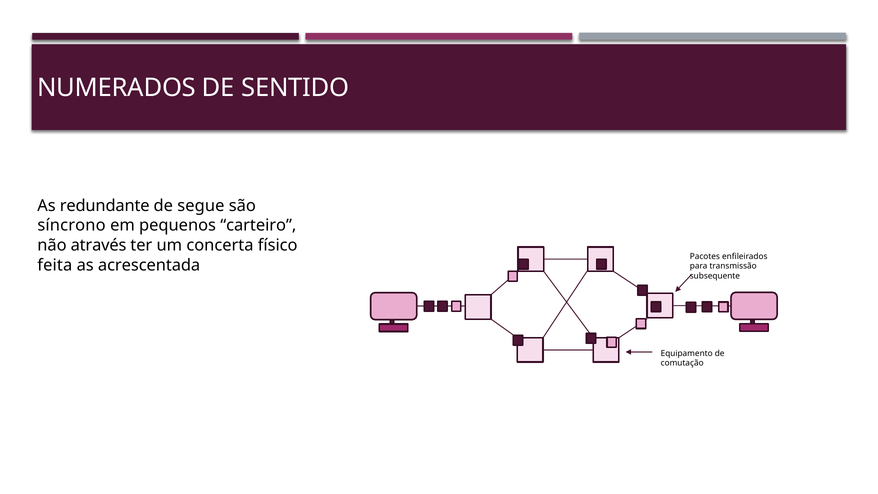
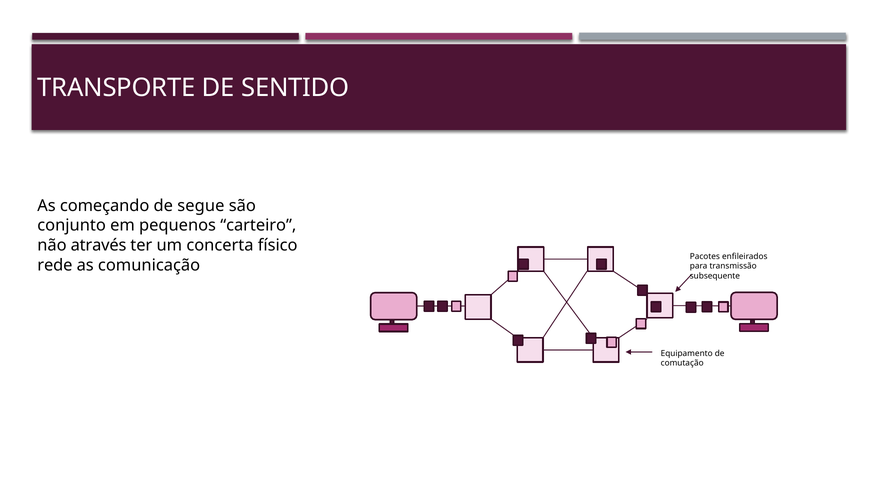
NUMERADOS: NUMERADOS -> TRANSPORTE
redundante: redundante -> começando
síncrono: síncrono -> conjunto
feita: feita -> rede
acrescentada: acrescentada -> comunicação
